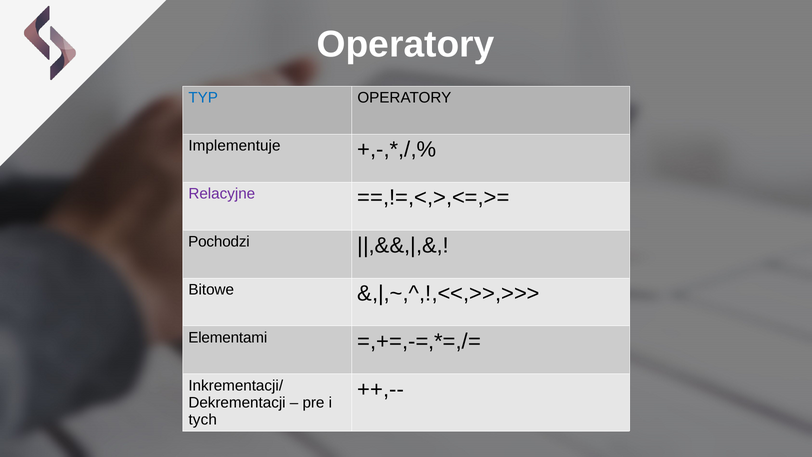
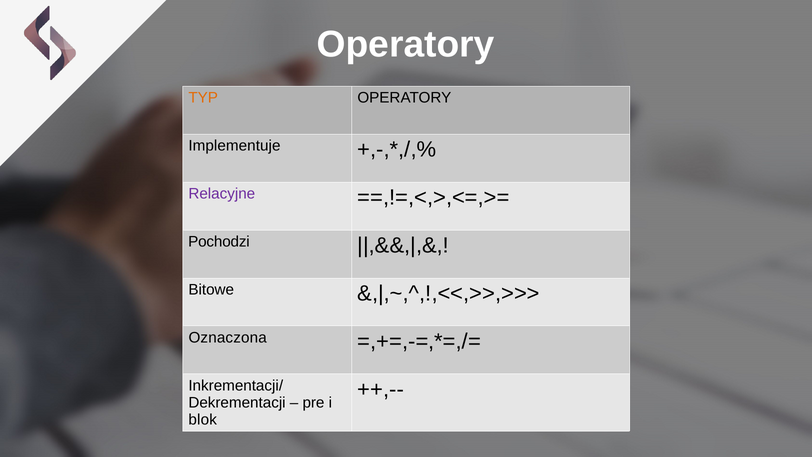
TYP colour: blue -> orange
Elementami: Elementami -> Oznaczona
tych: tych -> blok
